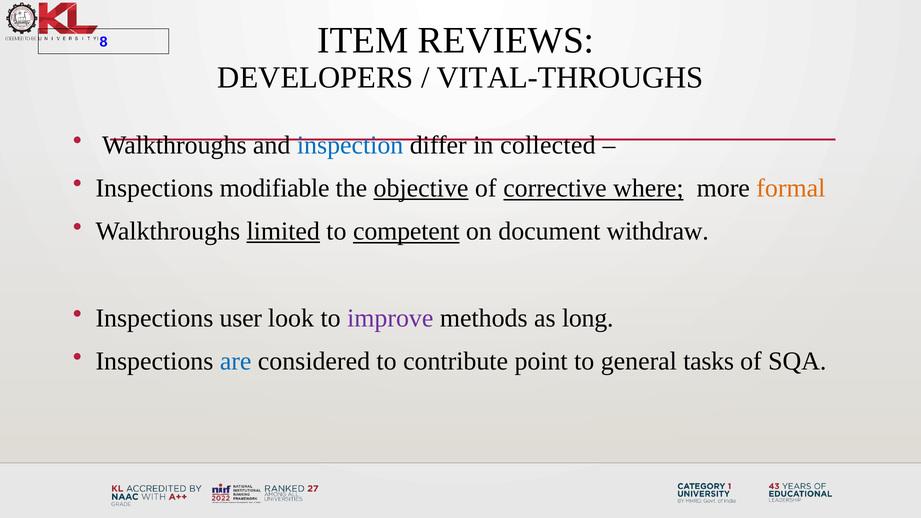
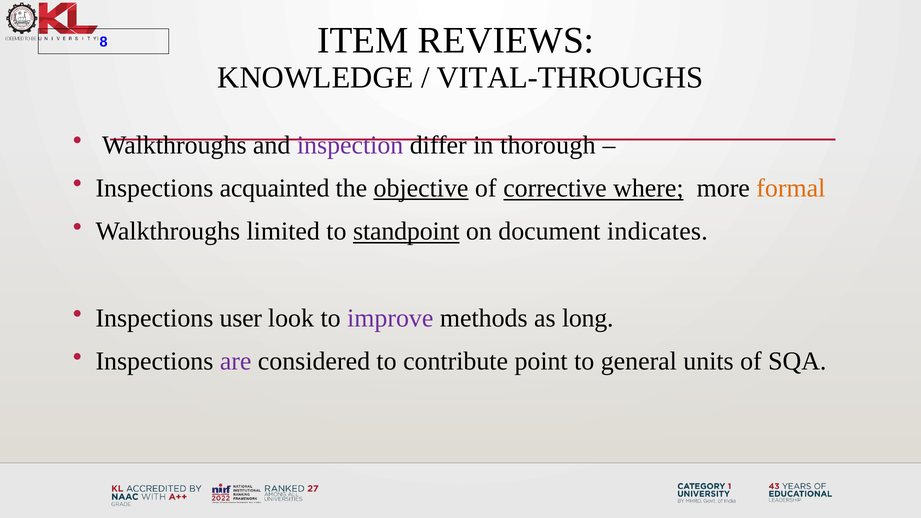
DEVELOPERS: DEVELOPERS -> KNOWLEDGE
inspection colour: blue -> purple
collected: collected -> thorough
modifiable: modifiable -> acquainted
limited underline: present -> none
competent: competent -> standpoint
withdraw: withdraw -> indicates
are colour: blue -> purple
tasks: tasks -> units
